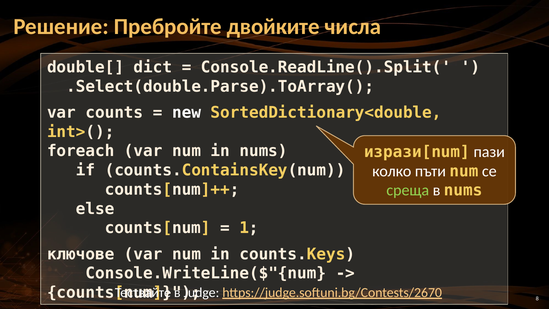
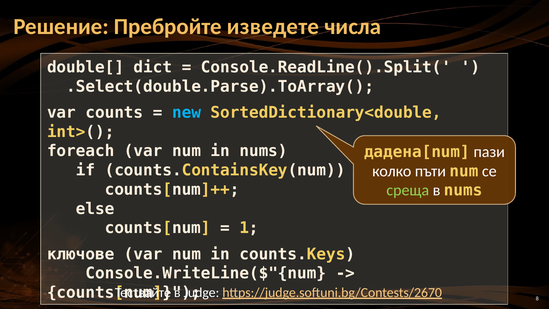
двойките: двойките -> изведете
new colour: white -> light blue
изрази[num: изрази[num -> дадена[num
